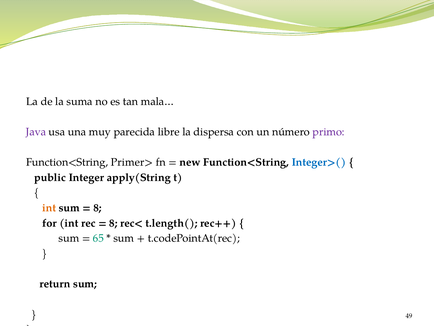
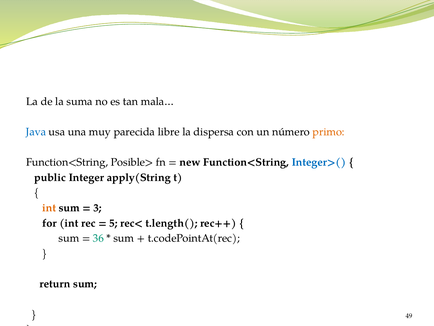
Java colour: purple -> blue
primo colour: purple -> orange
Primer>: Primer> -> Posible>
8 at (98, 208): 8 -> 3
8 at (113, 223): 8 -> 5
65: 65 -> 36
